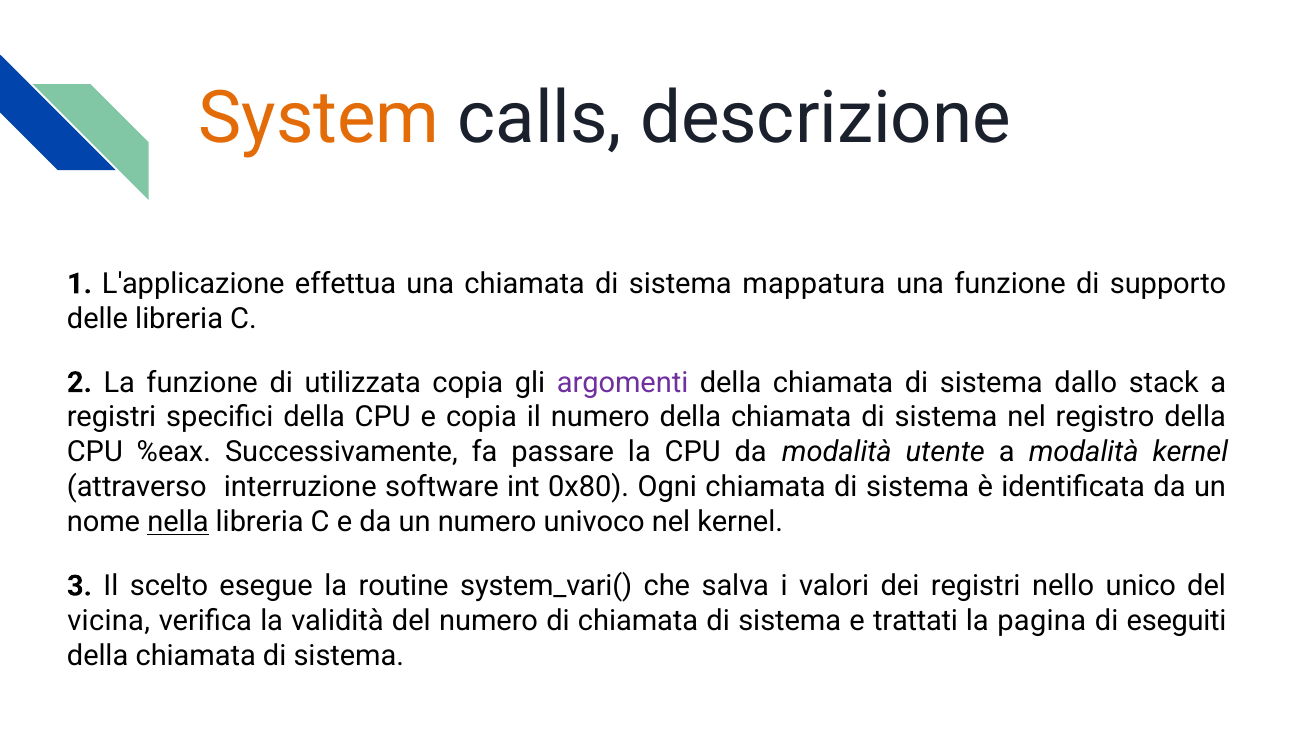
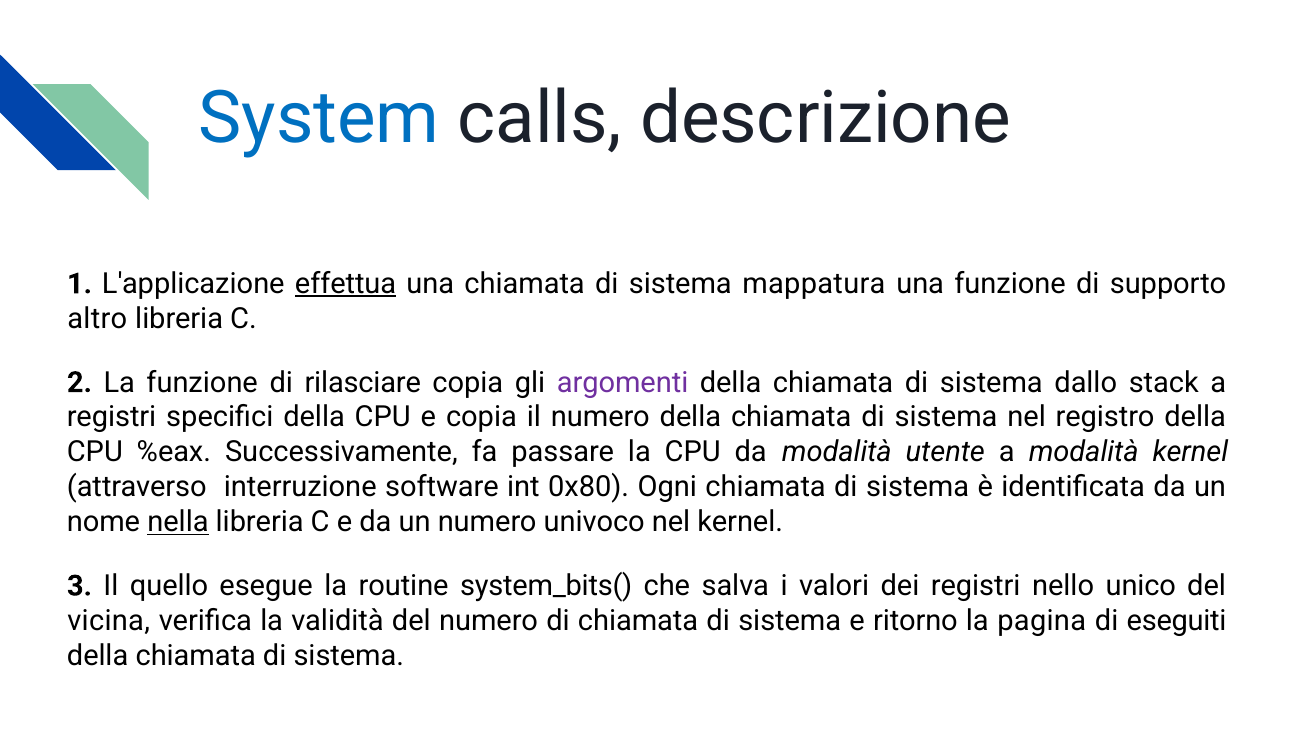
System colour: orange -> blue
effettua underline: none -> present
delle: delle -> altro
utilizzata: utilizzata -> rilasciare
scelto: scelto -> quello
system_vari(: system_vari( -> system_bits(
trattati: trattati -> ritorno
